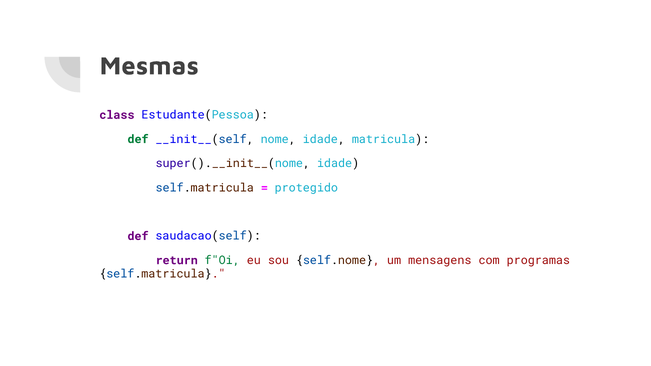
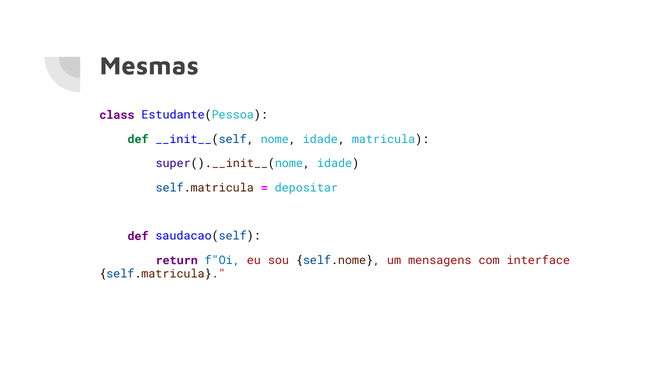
protegido: protegido -> depositar
f"Oi colour: green -> blue
programas: programas -> interface
